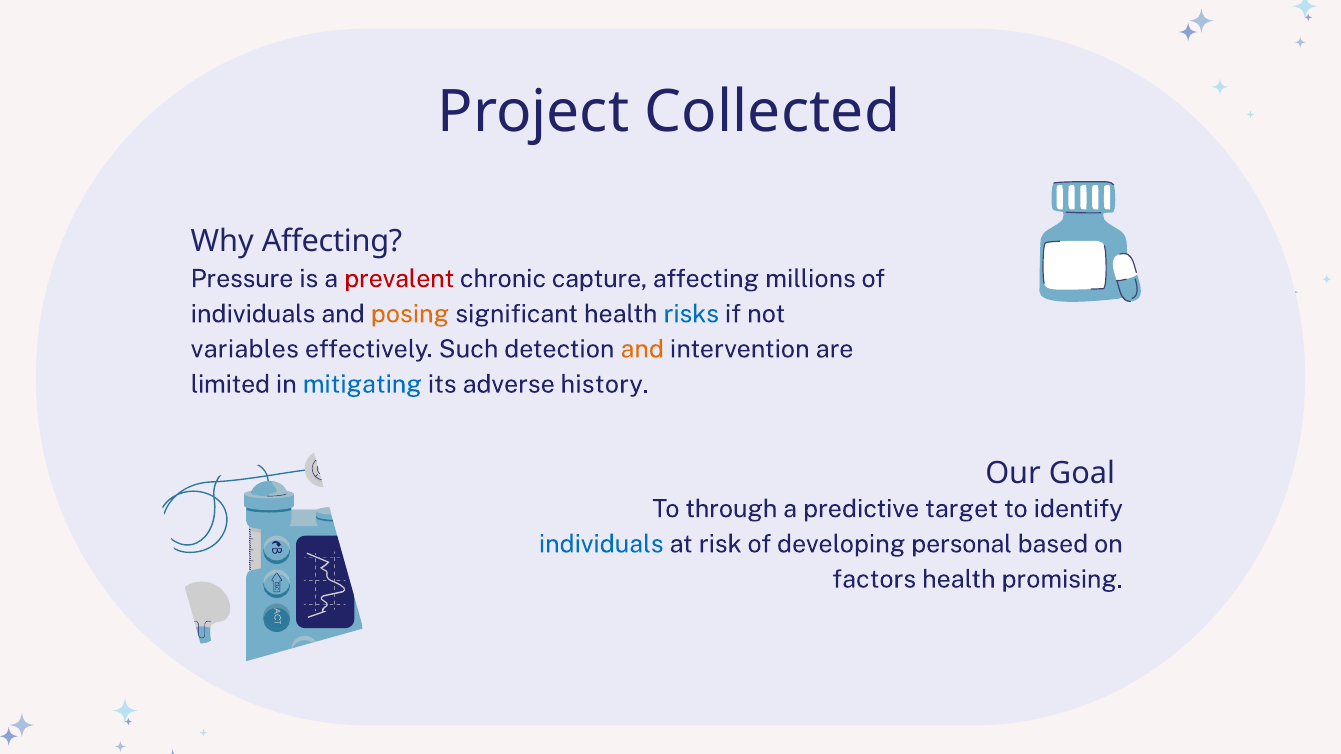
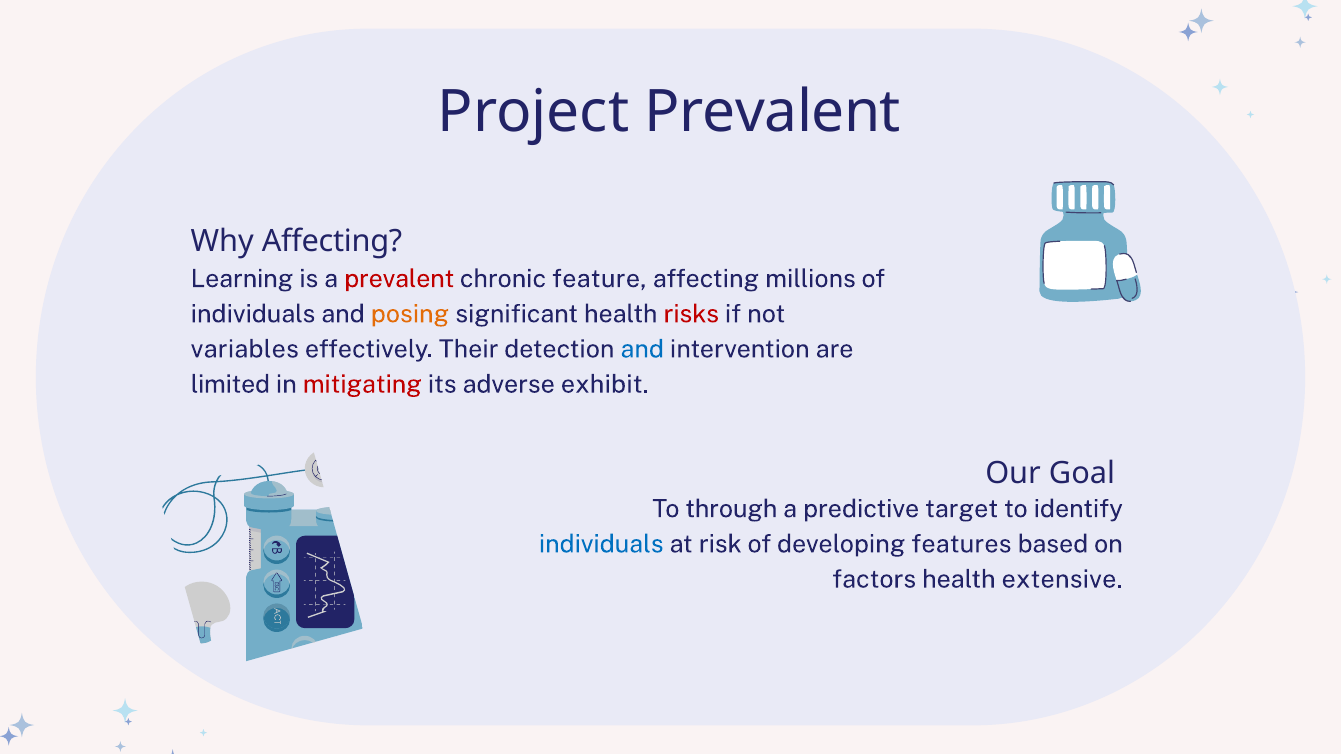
Project Collected: Collected -> Prevalent
Pressure: Pressure -> Learning
capture: capture -> feature
risks colour: blue -> red
Such: Such -> Their
and at (642, 349) colour: orange -> blue
mitigating colour: blue -> red
history: history -> exhibit
personal: personal -> features
promising: promising -> extensive
